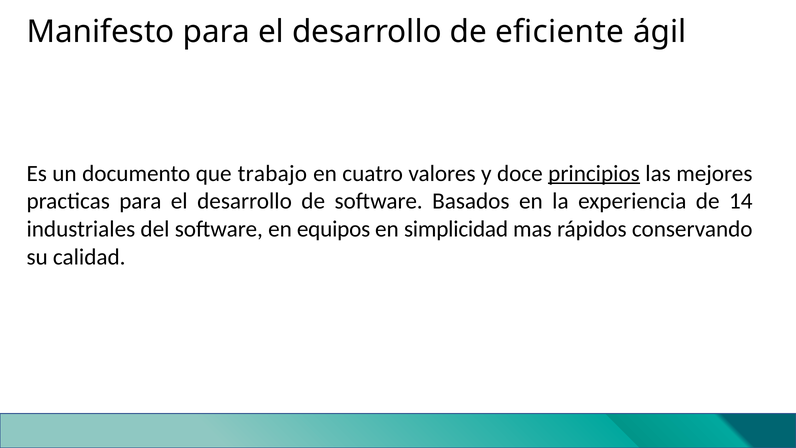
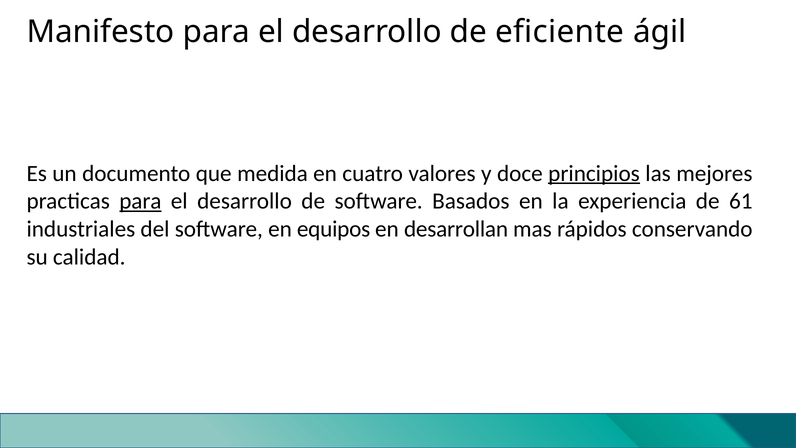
trabajo: trabajo -> medida
para at (140, 201) underline: none -> present
14: 14 -> 61
simplicidad: simplicidad -> desarrollan
